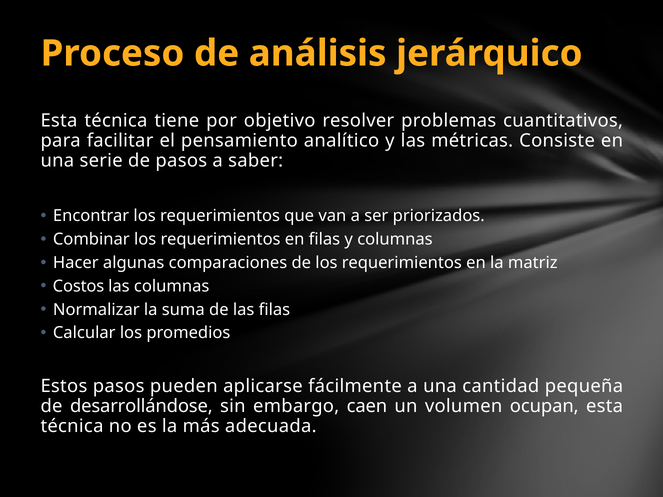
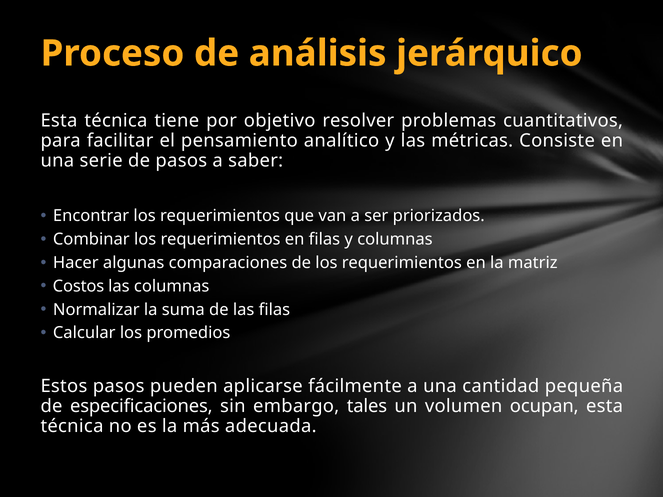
desarrollándose: desarrollándose -> especificaciones
caen: caen -> tales
